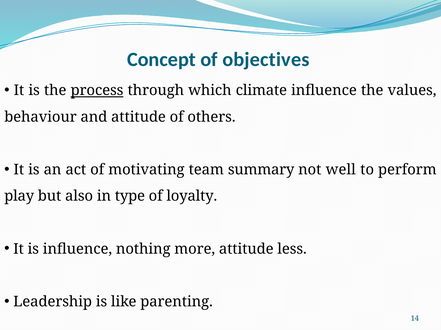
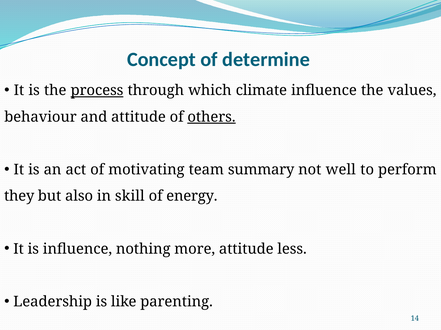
objectives: objectives -> determine
others underline: none -> present
play: play -> they
type: type -> skill
loyalty: loyalty -> energy
